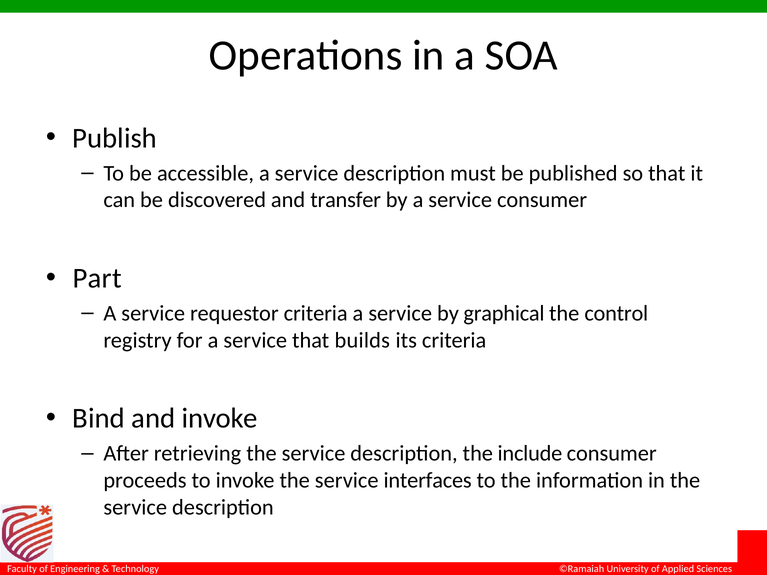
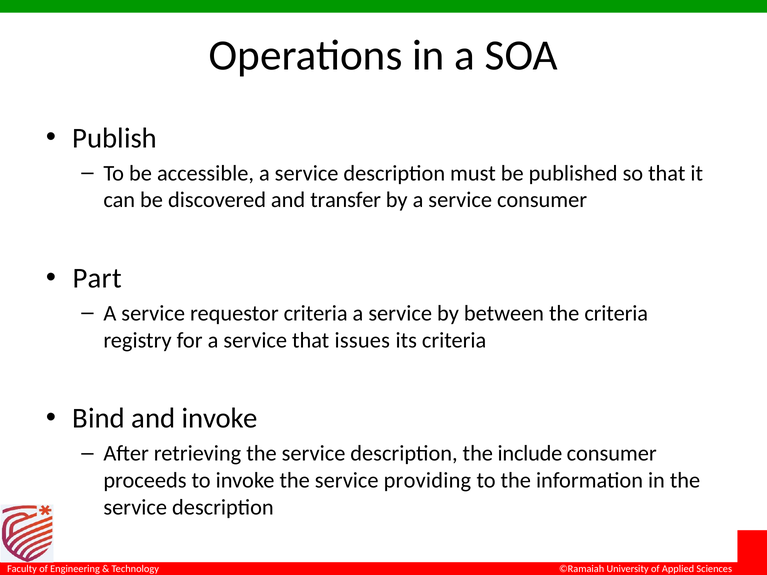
graphical: graphical -> between
the control: control -> criteria
builds: builds -> issues
interfaces: interfaces -> providing
